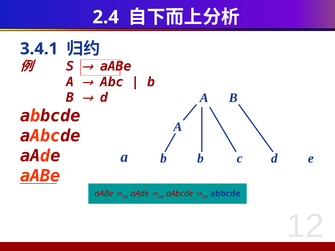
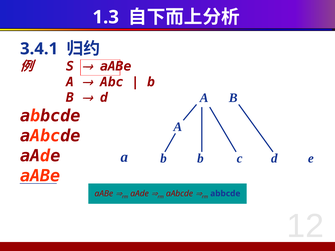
2.4: 2.4 -> 1.3
